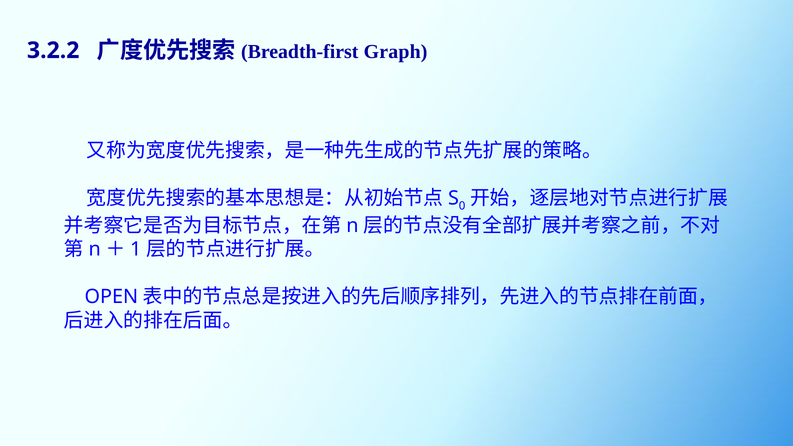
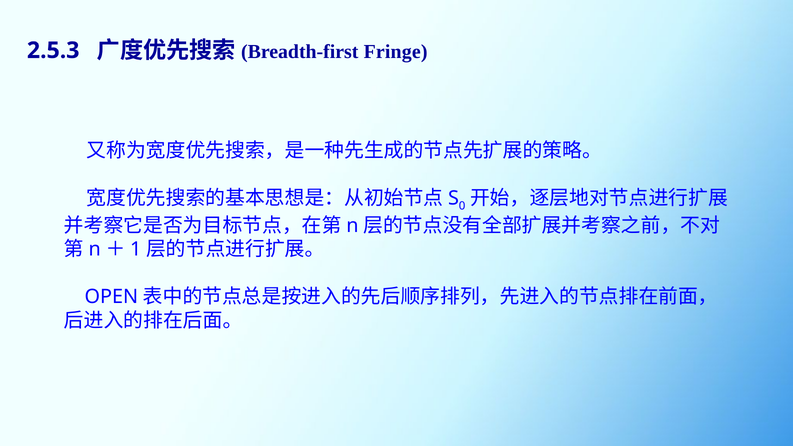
3.2.2: 3.2.2 -> 2.5.3
Graph: Graph -> Fringe
